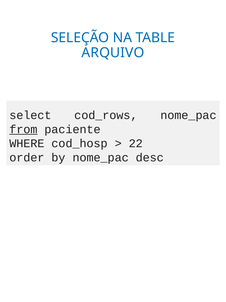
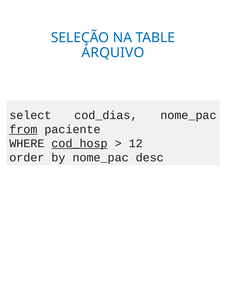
cod_rows: cod_rows -> cod_dias
cod_hosp underline: none -> present
22: 22 -> 12
